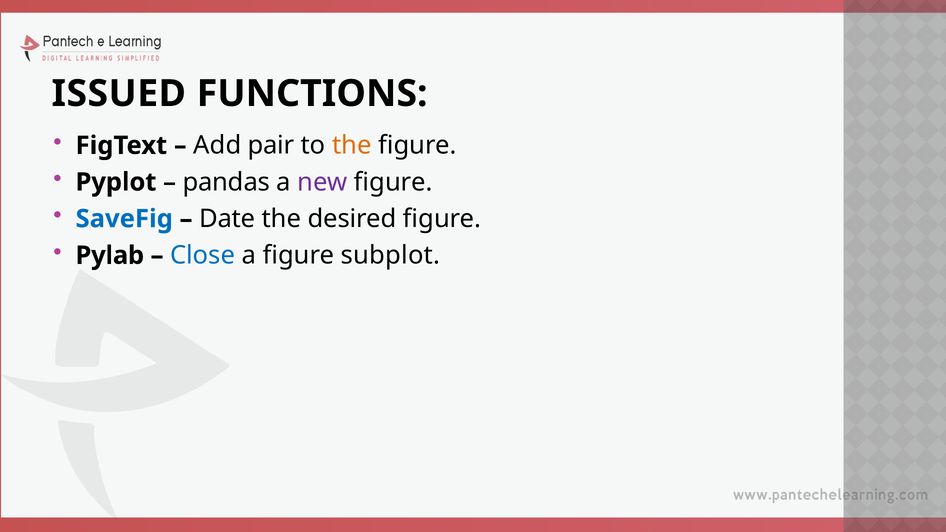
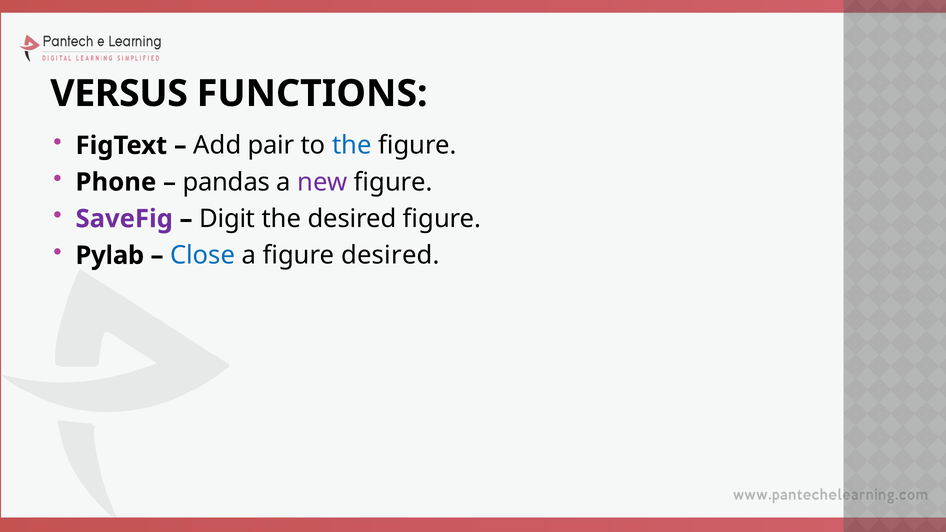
ISSUED: ISSUED -> VERSUS
the at (352, 146) colour: orange -> blue
Pyplot: Pyplot -> Phone
SaveFig colour: blue -> purple
Date: Date -> Digit
figure subplot: subplot -> desired
